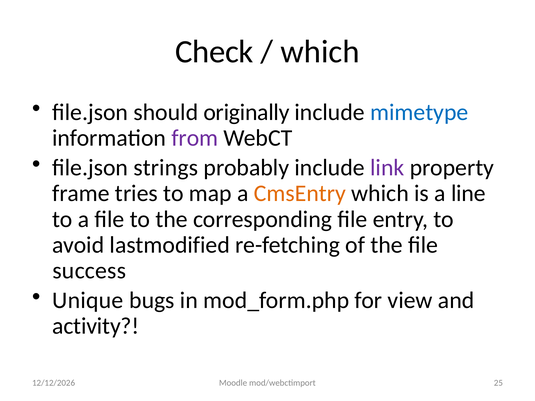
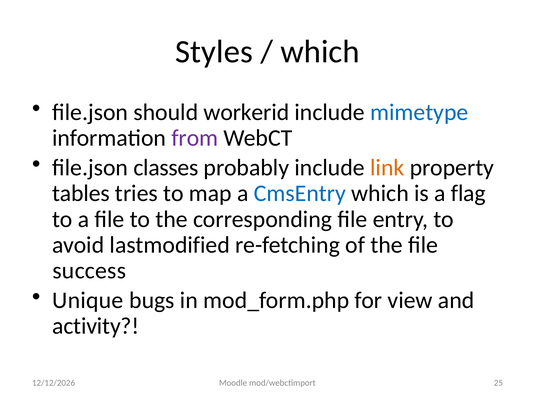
Check: Check -> Styles
originally: originally -> workerid
strings: strings -> classes
link colour: purple -> orange
frame: frame -> tables
CmsEntry colour: orange -> blue
line: line -> flag
